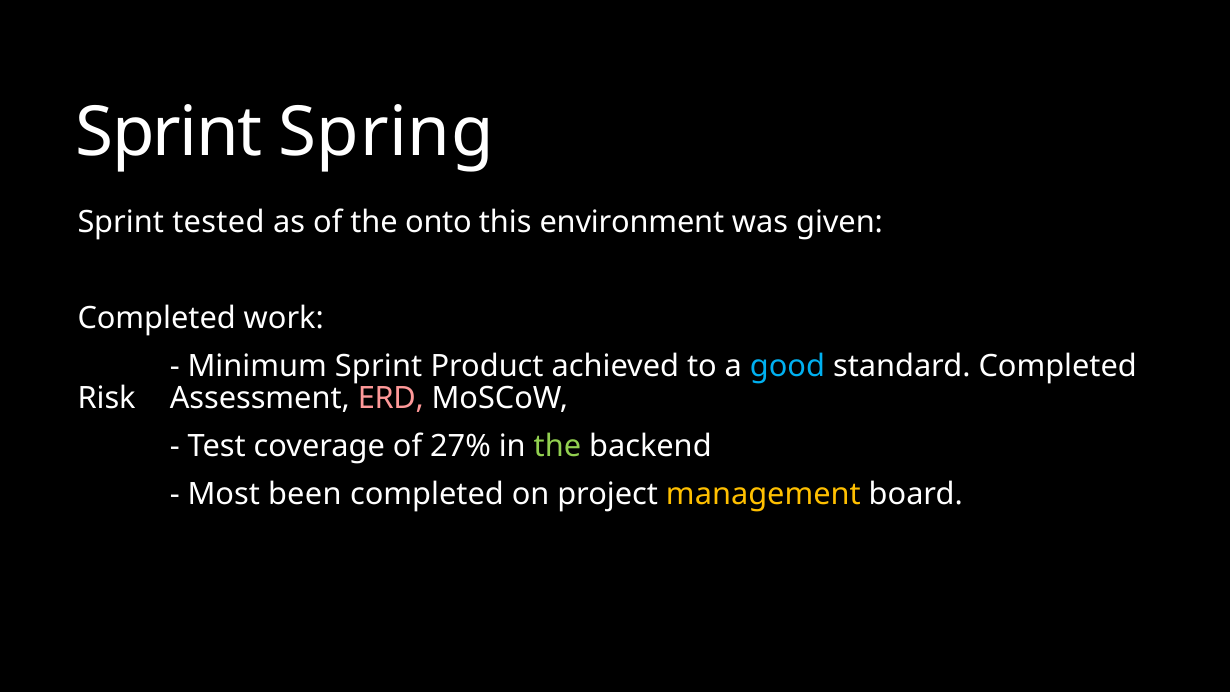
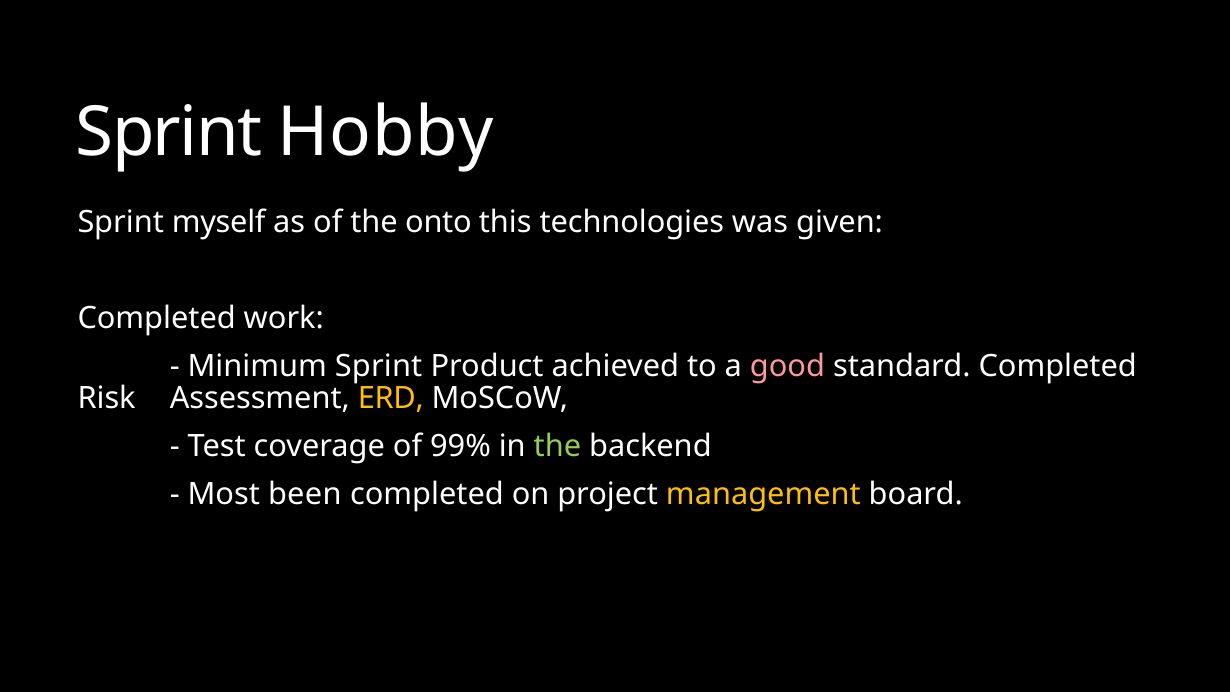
Spring: Spring -> Hobby
tested: tested -> myself
environment: environment -> technologies
good colour: light blue -> pink
ERD colour: pink -> yellow
27%: 27% -> 99%
